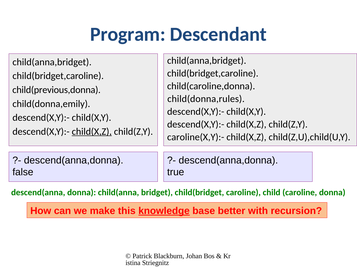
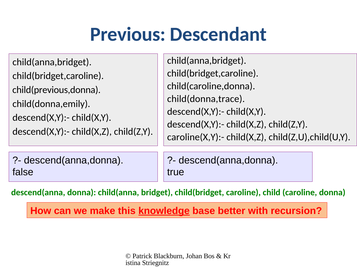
Program: Program -> Previous
child(donna,rules: child(donna,rules -> child(donna,trace
child(X,Z at (92, 131) underline: present -> none
